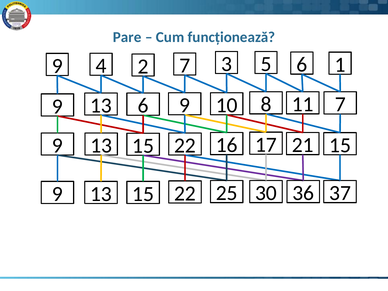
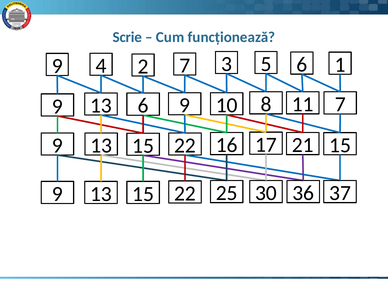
Pare: Pare -> Scrie
